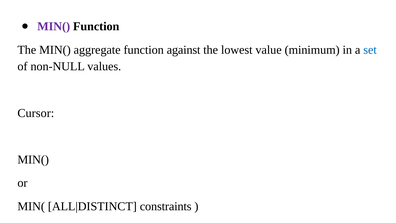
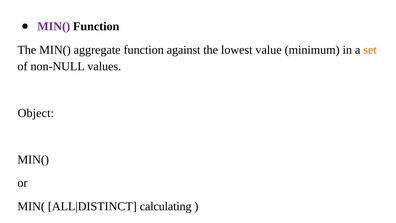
set colour: blue -> orange
Cursor: Cursor -> Object
constraints: constraints -> calculating
